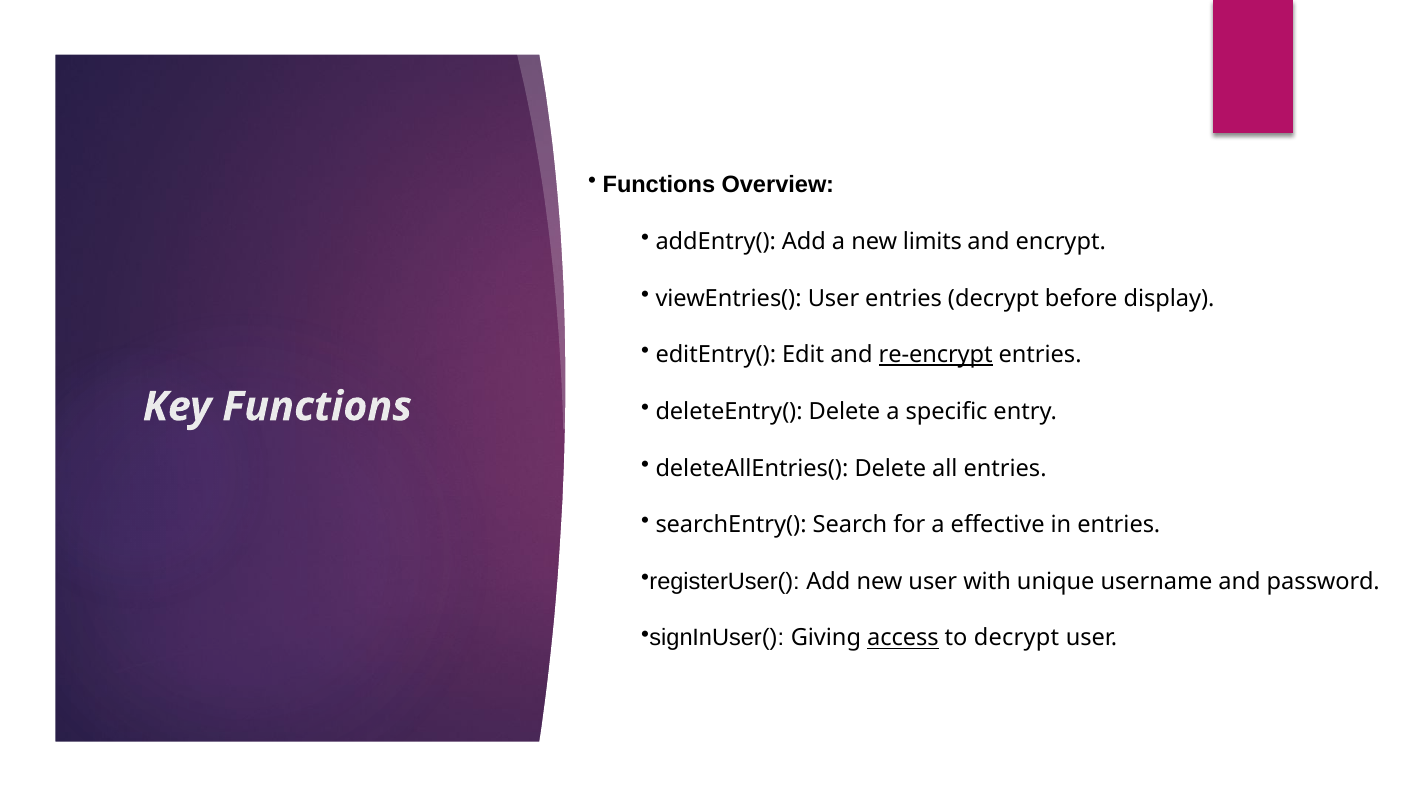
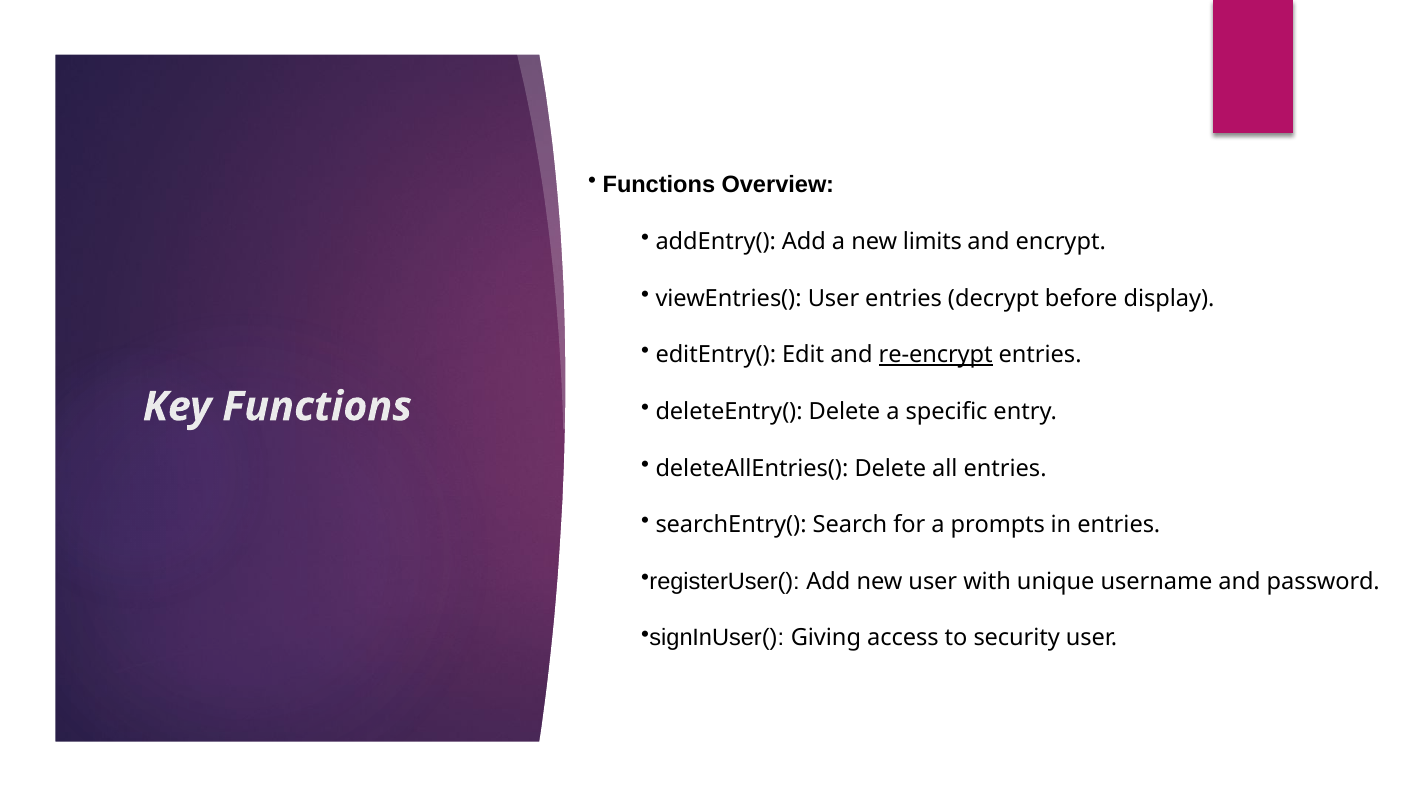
effective: effective -> prompts
access underline: present -> none
to decrypt: decrypt -> security
